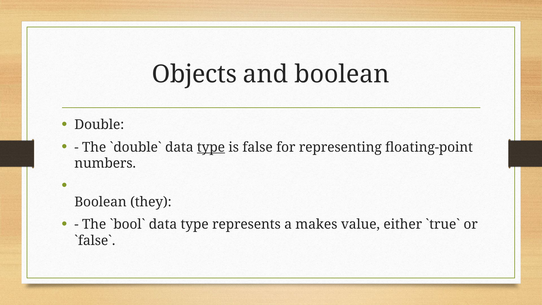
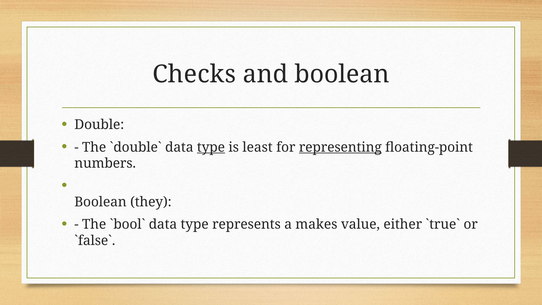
Objects: Objects -> Checks
false: false -> least
representing underline: none -> present
